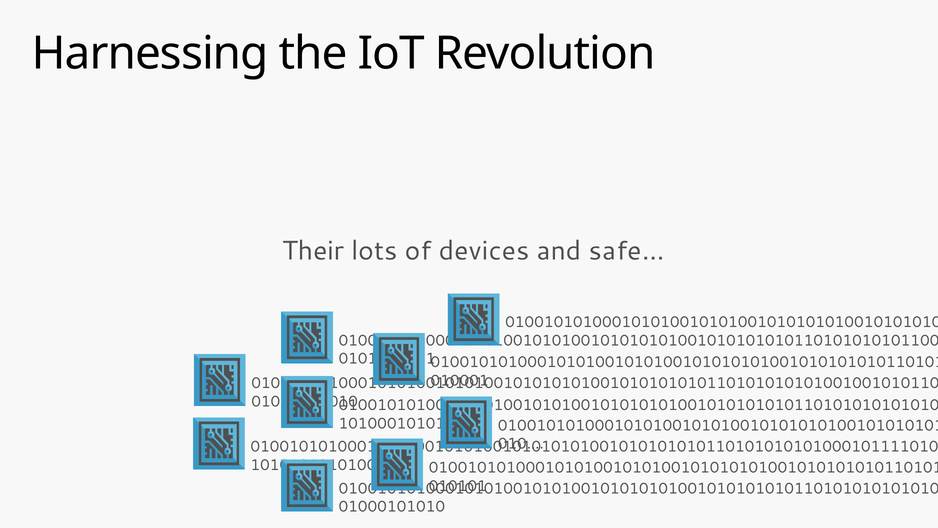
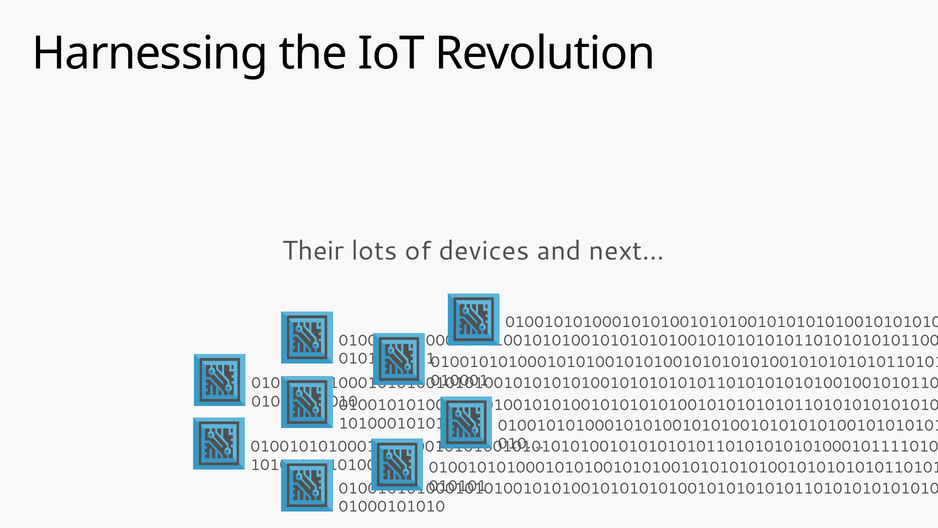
safe…: safe… -> next…
